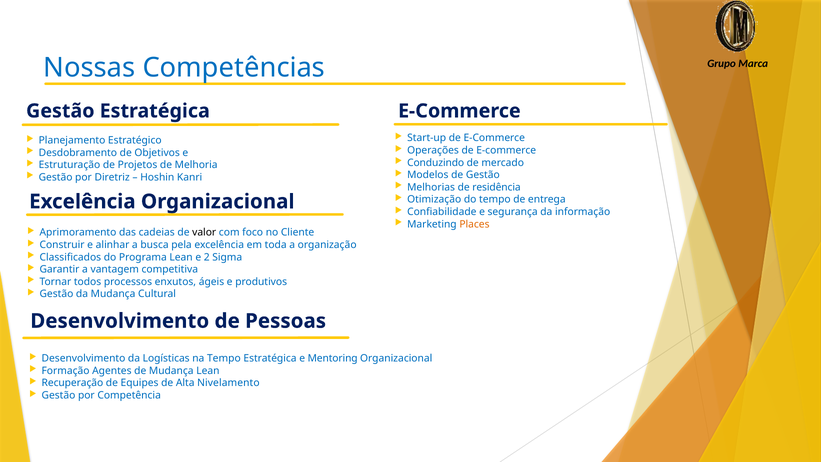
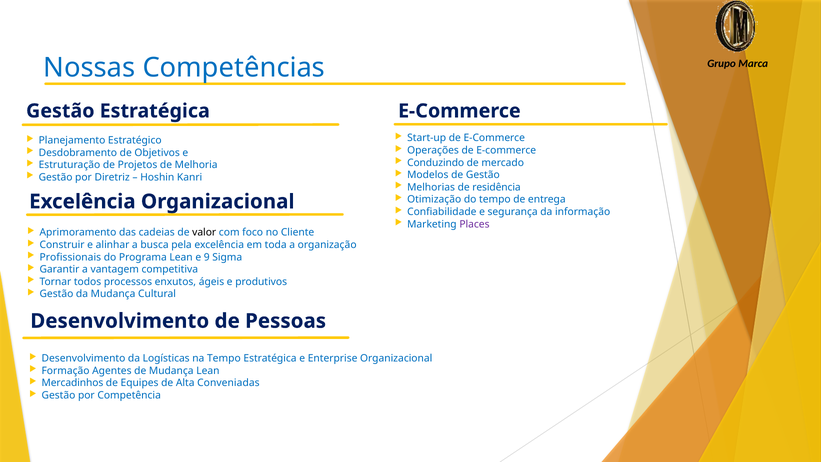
Places colour: orange -> purple
Classificados: Classificados -> Profissionais
2: 2 -> 9
Mentoring: Mentoring -> Enterprise
Recuperação: Recuperação -> Mercadinhos
Nivelamento: Nivelamento -> Conveniadas
